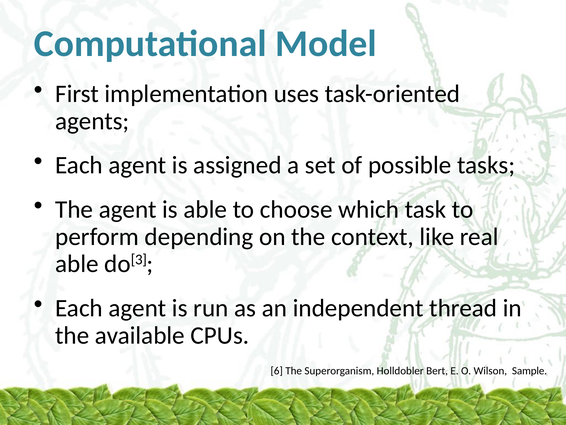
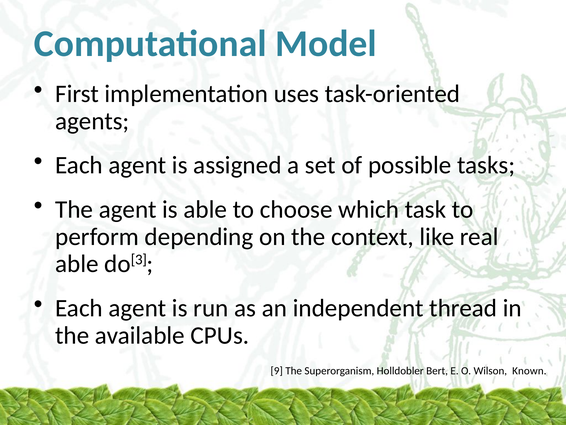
6: 6 -> 9
Sample: Sample -> Known
